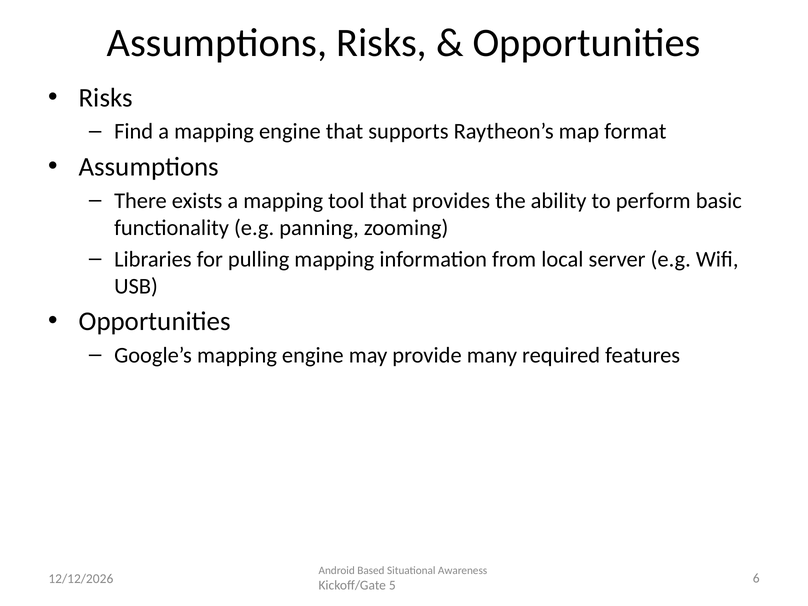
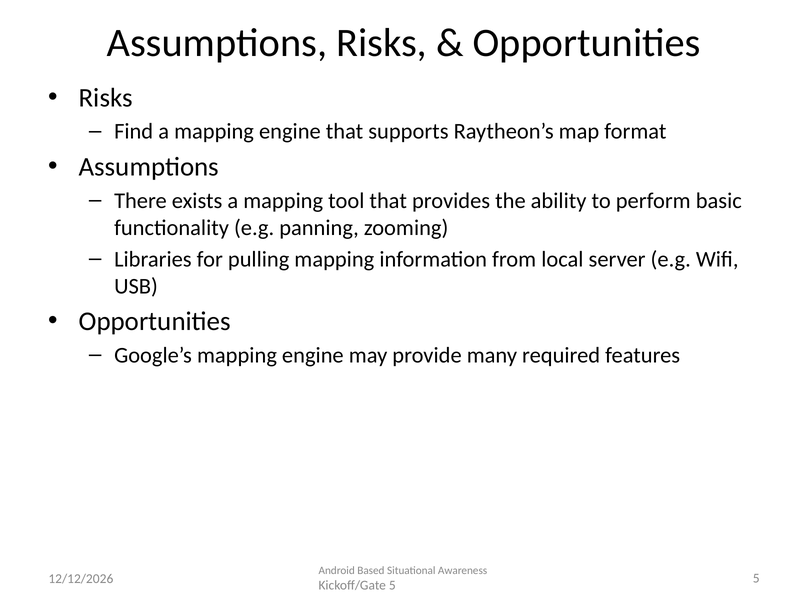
6 at (756, 579): 6 -> 5
